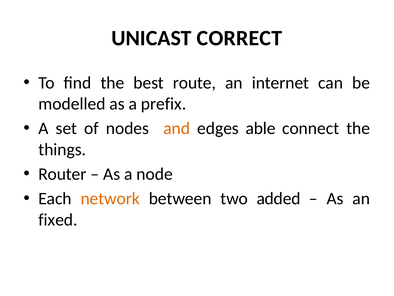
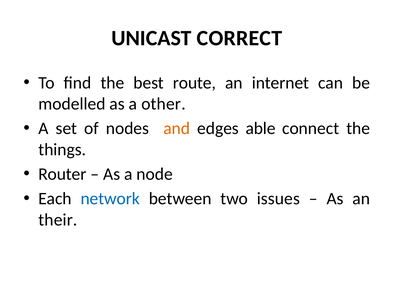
prefix: prefix -> other
network colour: orange -> blue
added: added -> issues
fixed: fixed -> their
